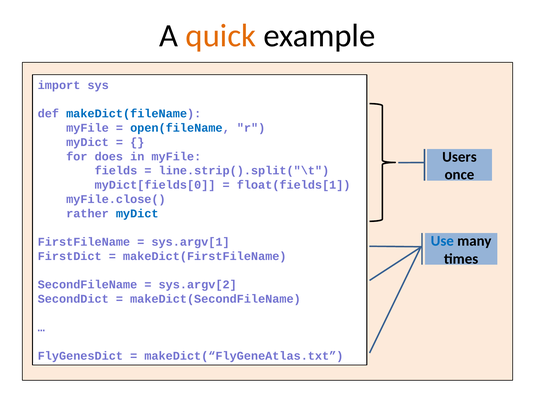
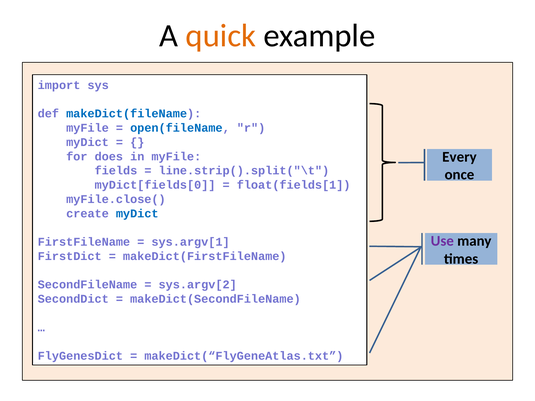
Users: Users -> Every
rather: rather -> create
Use colour: blue -> purple
